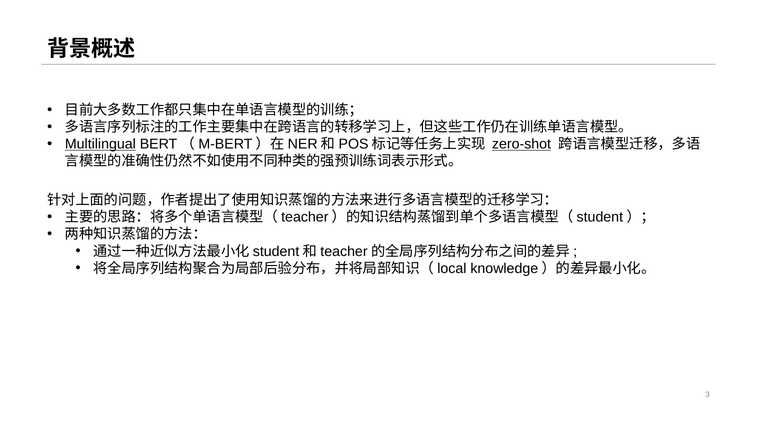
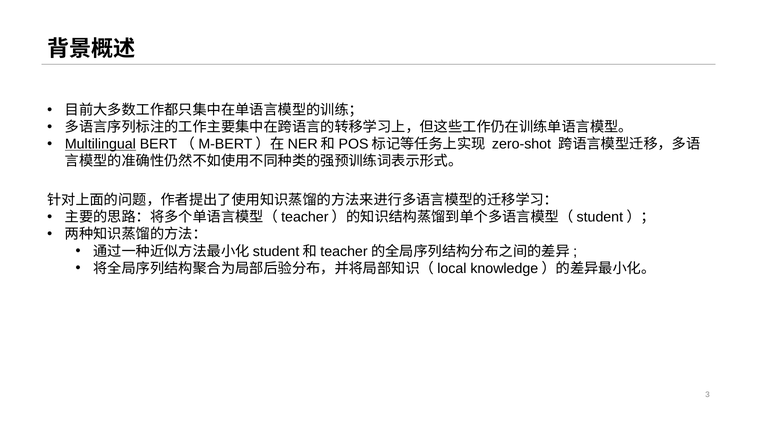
zero-shot underline: present -> none
